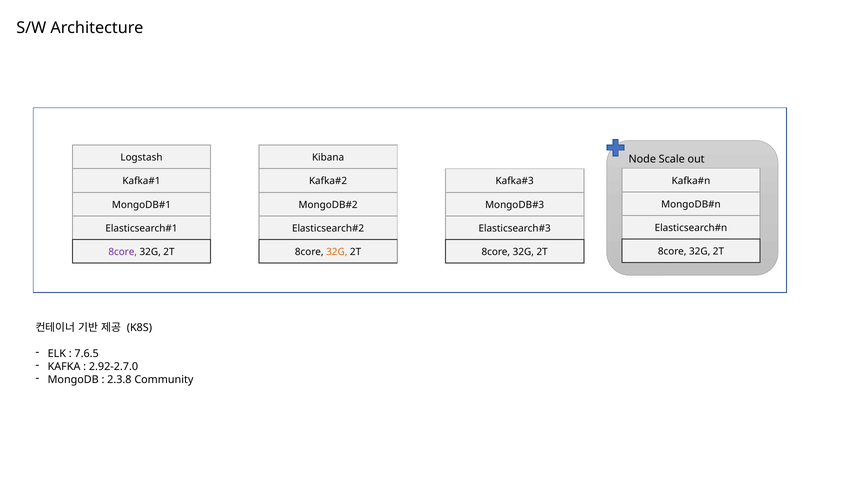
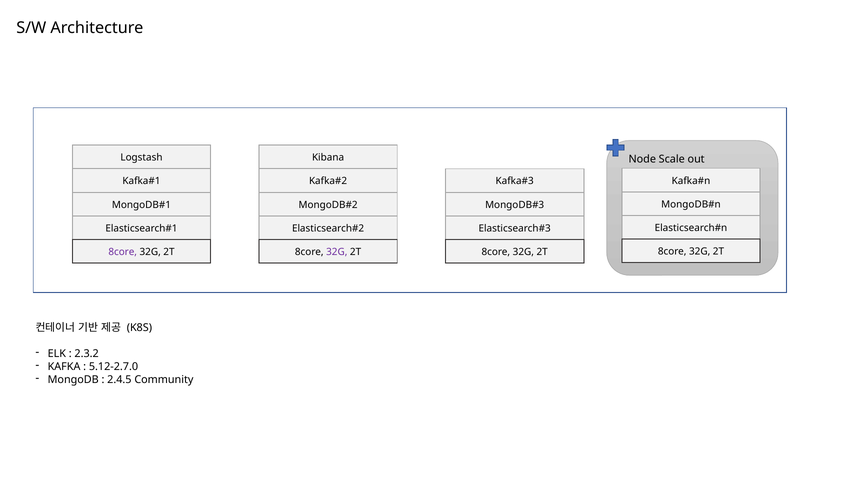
32G at (337, 252) colour: orange -> purple
7.6.5: 7.6.5 -> 2.3.2
2.92-2.7.0: 2.92-2.7.0 -> 5.12-2.7.0
2.3.8: 2.3.8 -> 2.4.5
